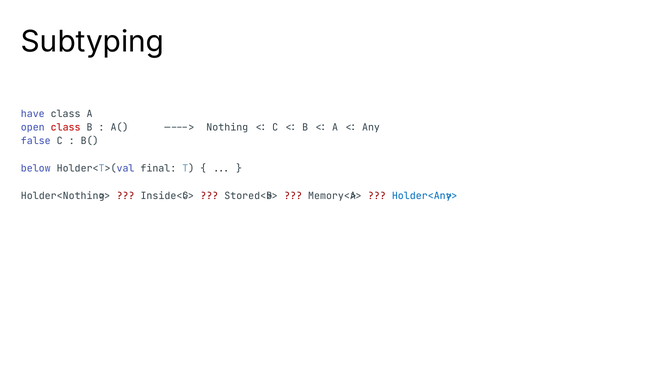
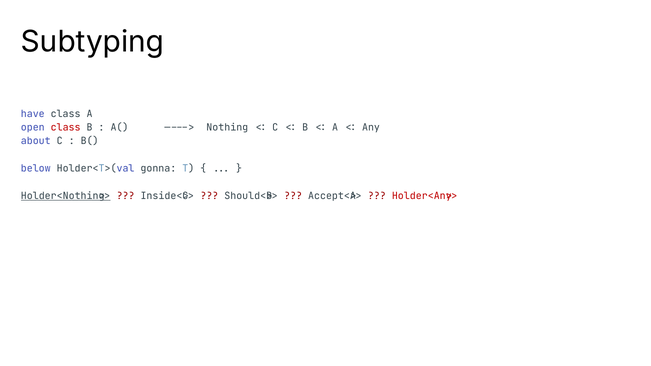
false: false -> about
final: final -> gonna
Holder<Nothing> underline: none -> present
Stored<B>: Stored<B> -> Should<B>
Memory<A>: Memory<A> -> Accept<A>
Holder<Any> colour: blue -> red
